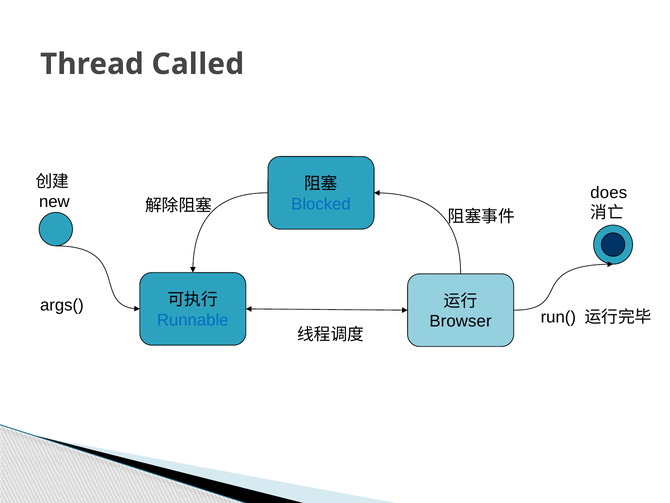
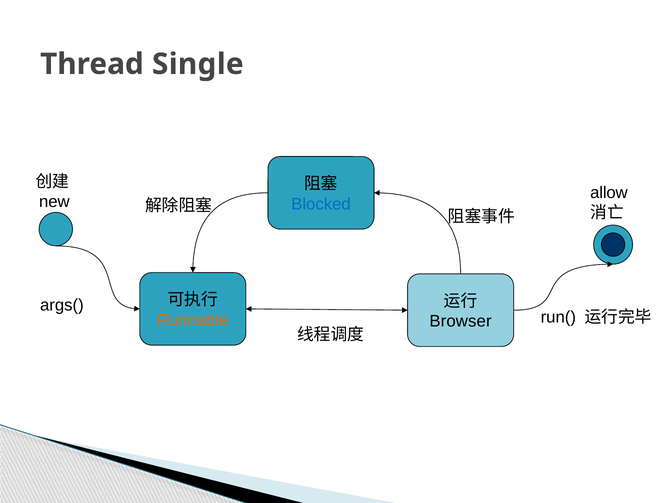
Called: Called -> Single
does: does -> allow
Runnable colour: blue -> orange
